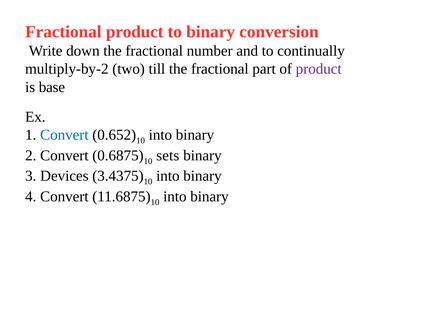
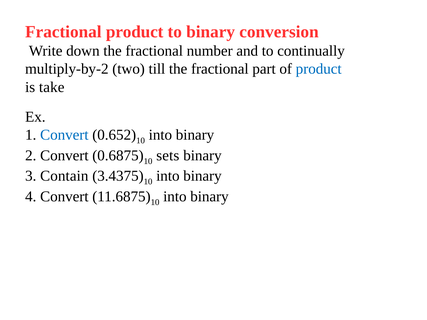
product at (319, 69) colour: purple -> blue
base: base -> take
Devices: Devices -> Contain
